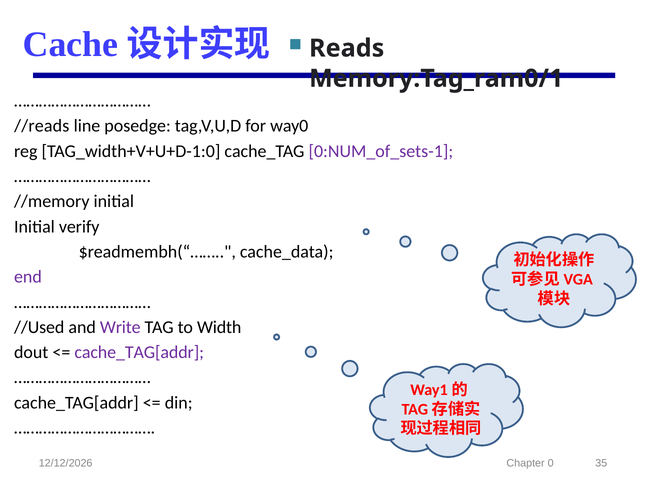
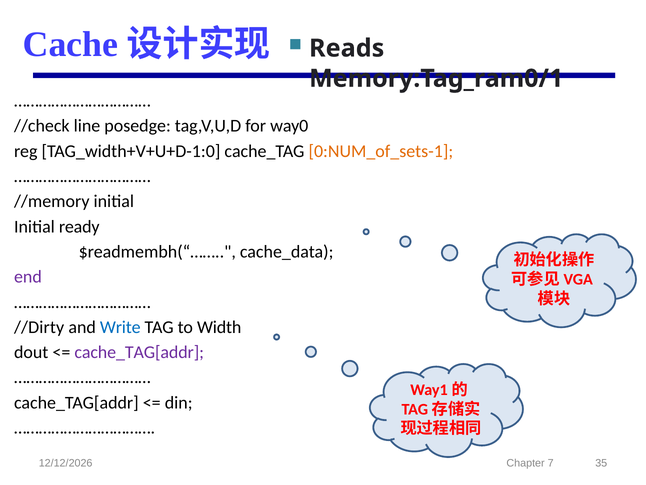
//reads: //reads -> //check
0:NUM_of_sets-1 colour: purple -> orange
verify: verify -> ready
//Used: //Used -> //Dirty
Write colour: purple -> blue
0: 0 -> 7
